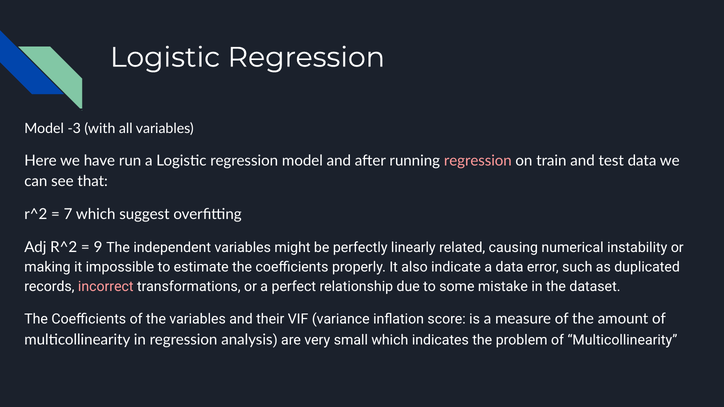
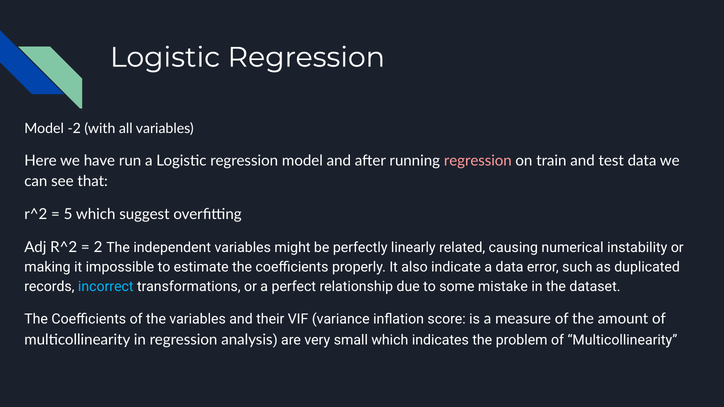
-3: -3 -> -2
7: 7 -> 5
9: 9 -> 2
incorrect colour: pink -> light blue
